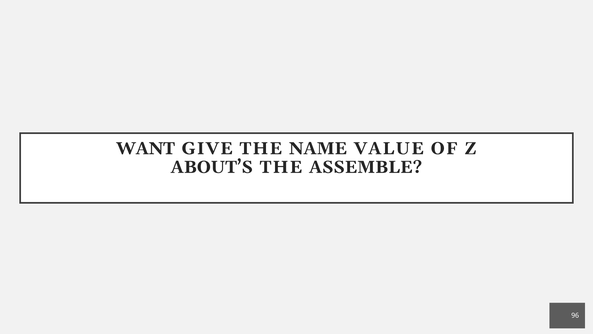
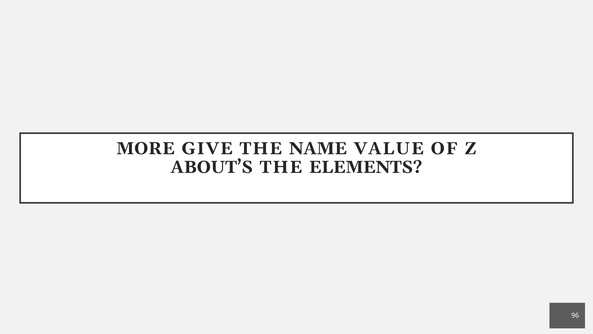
WANT: WANT -> MORE
ASSEMBLE: ASSEMBLE -> ELEMENTS
